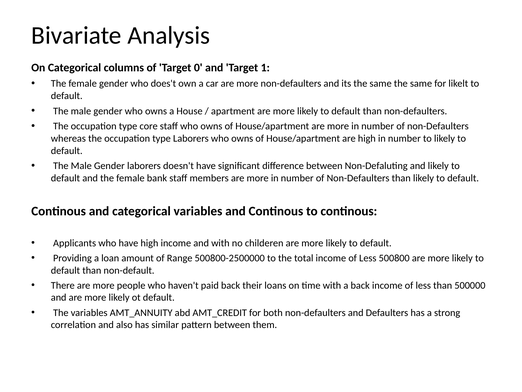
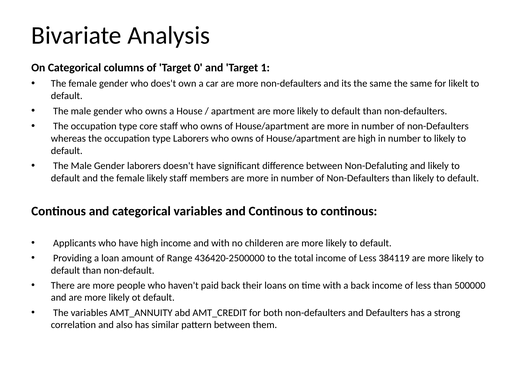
female bank: bank -> likely
500800-2500000: 500800-2500000 -> 436420-2500000
500800: 500800 -> 384119
